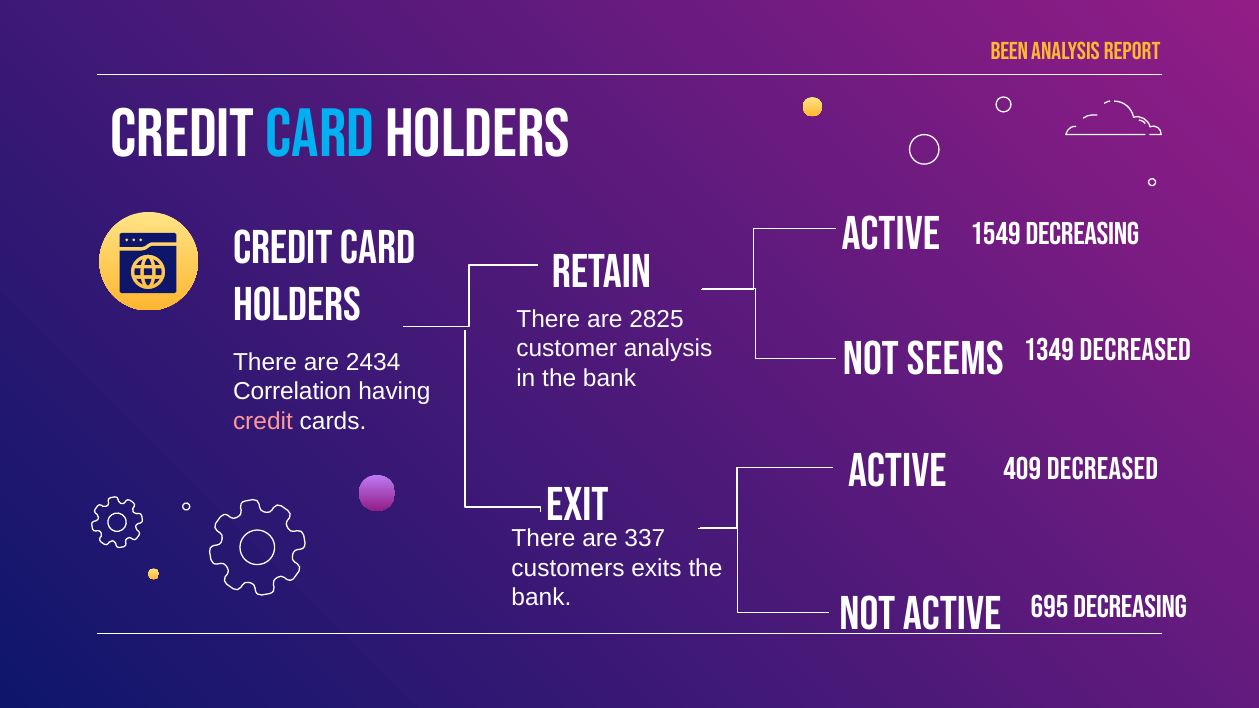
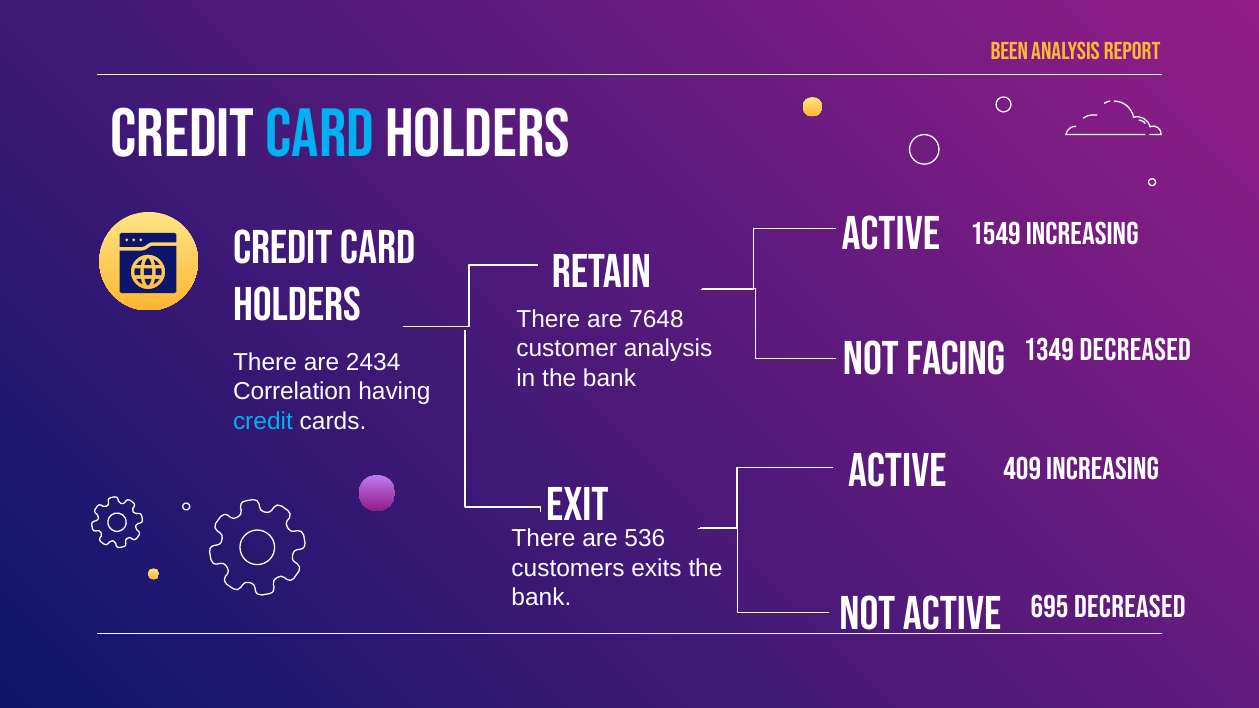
1549 decreasing: decreasing -> increasing
2825: 2825 -> 7648
SEEMS: SEEMS -> FACING
credit at (263, 421) colour: pink -> light blue
409 decreased: decreased -> increasing
337: 337 -> 536
695 decreasing: decreasing -> decreased
